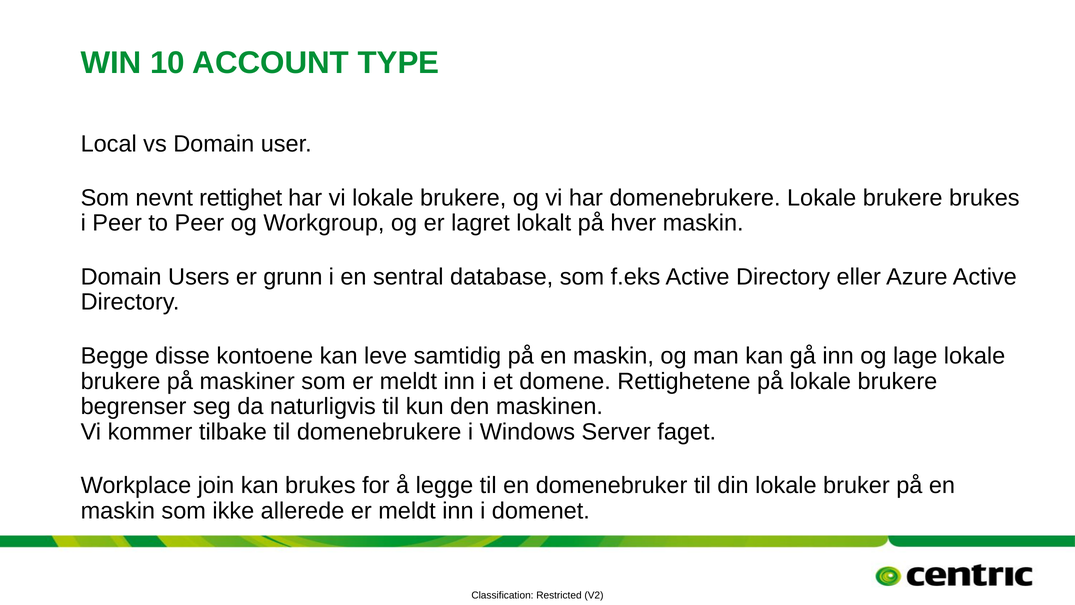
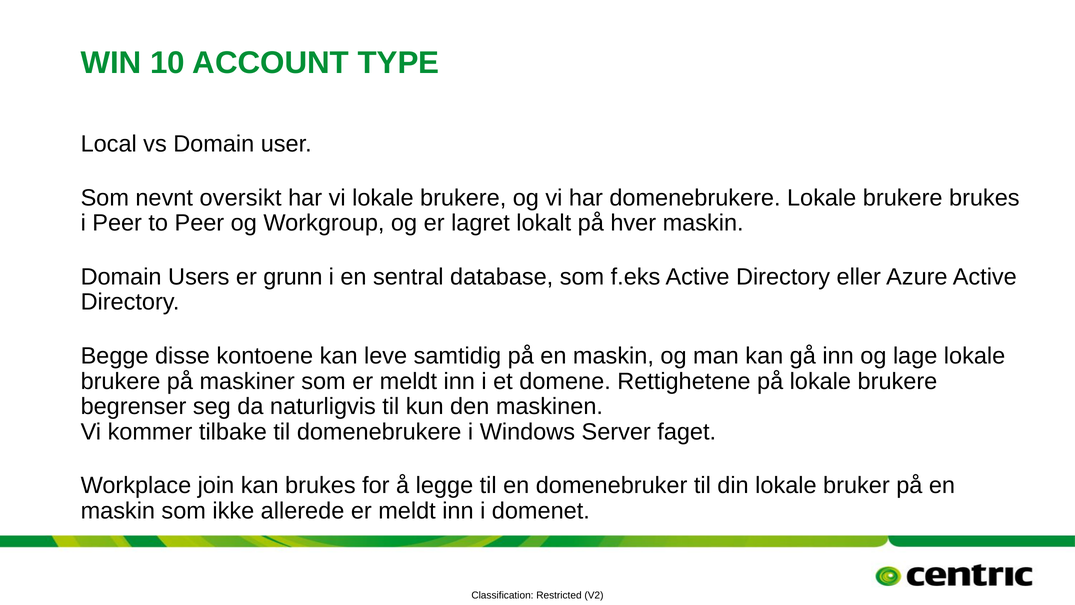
rettighet: rettighet -> oversikt
